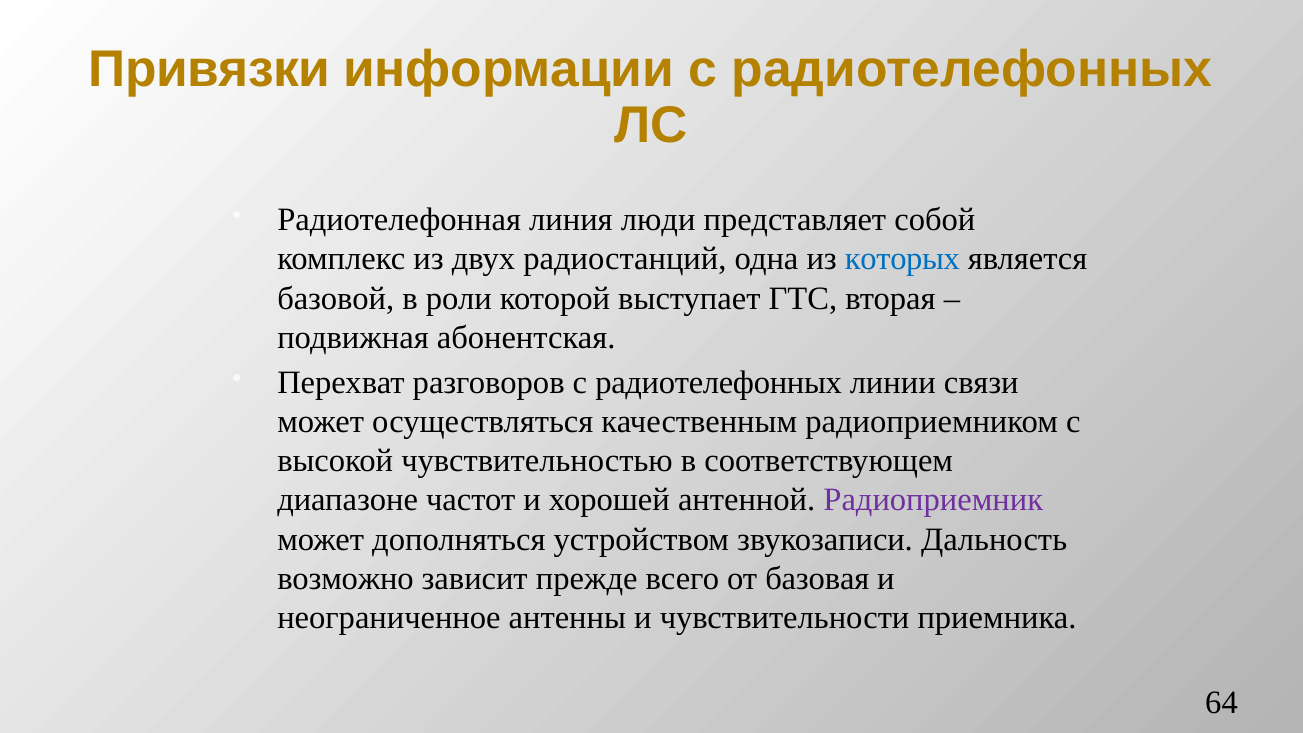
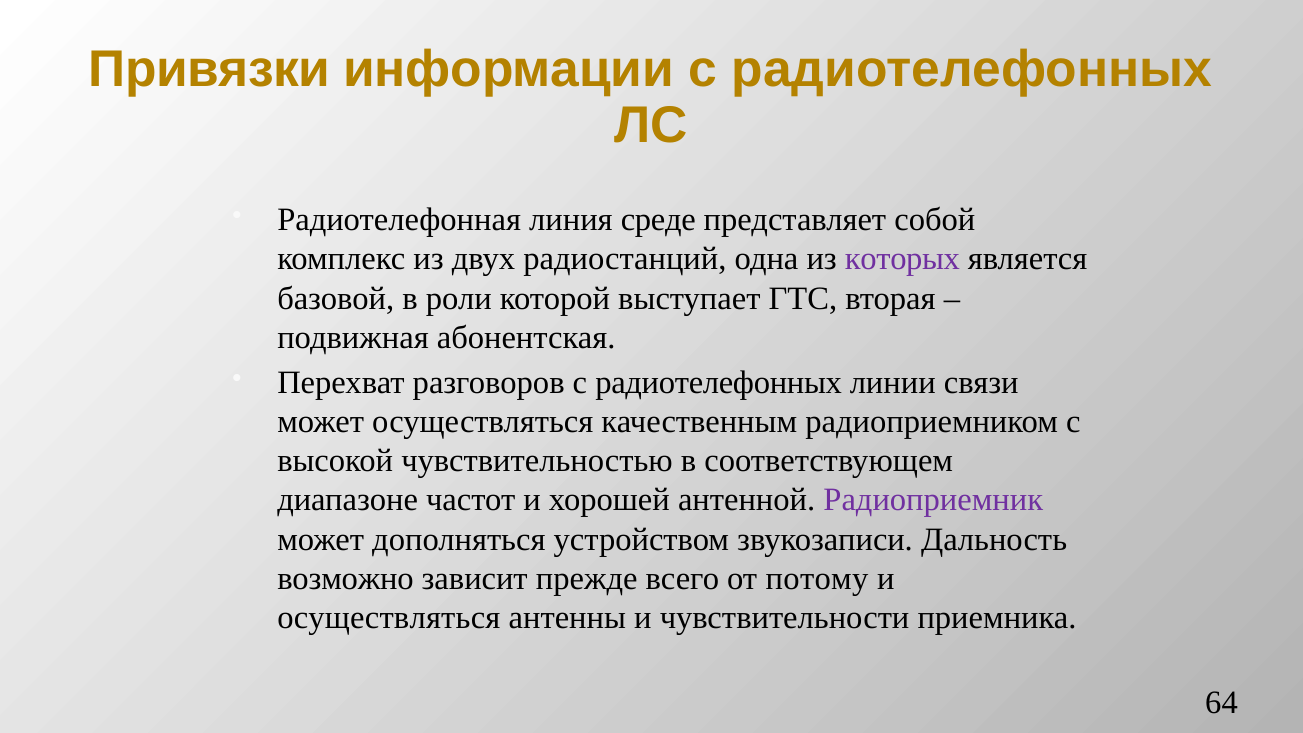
люди: люди -> среде
которых colour: blue -> purple
базовая: базовая -> потому
неограниченное at (389, 617): неограниченное -> осуществляться
